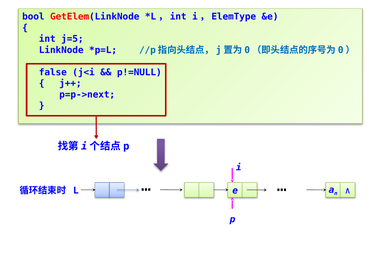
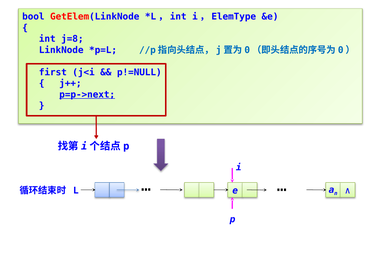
j=5: j=5 -> j=8
false: false -> first
p=p->next underline: none -> present
